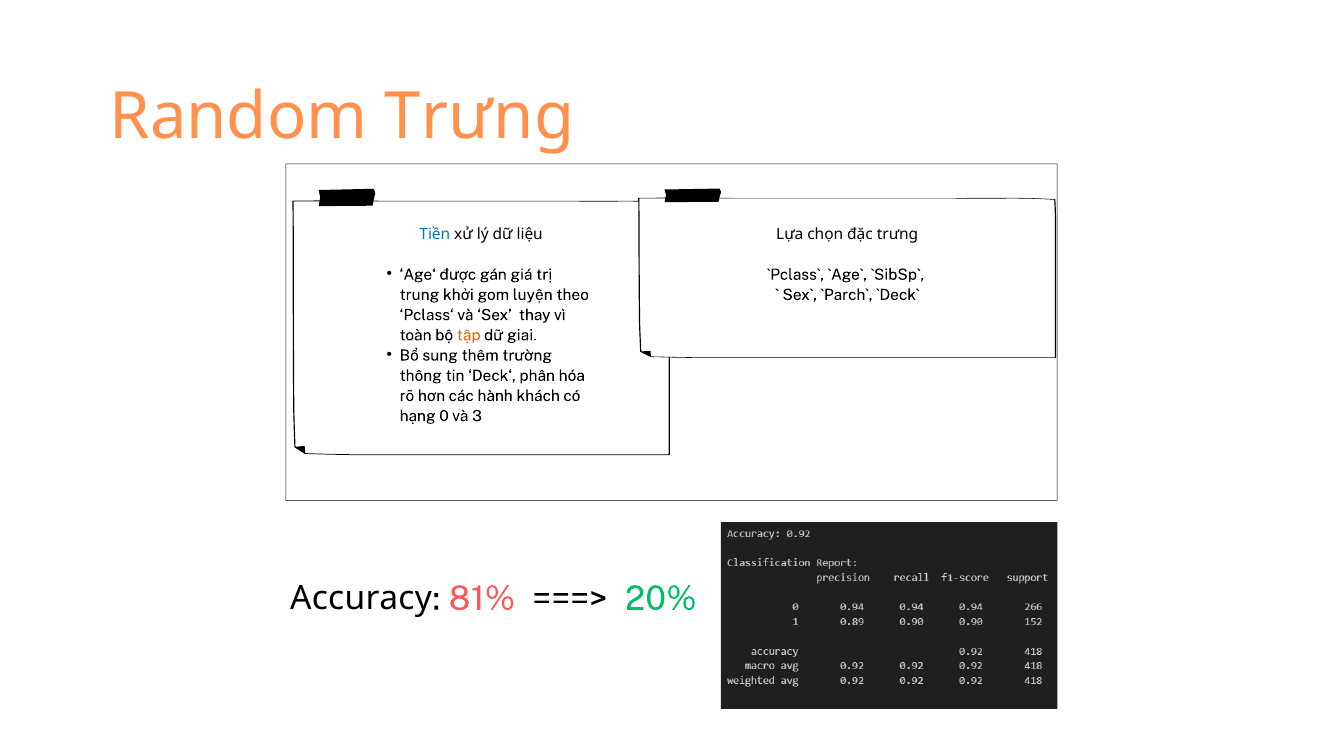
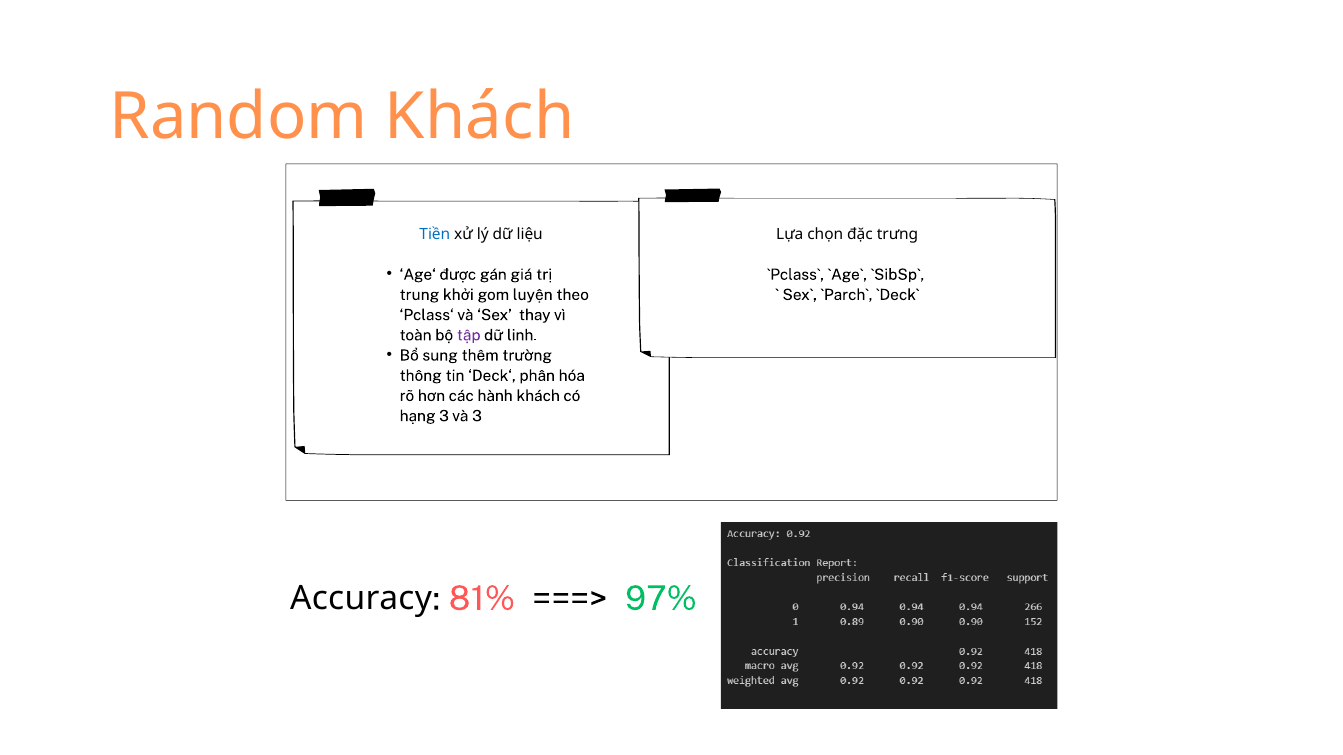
Random Trưng: Trưng -> Khách
tập colour: orange -> purple
giai: giai -> linh
hạng 0: 0 -> 3
20%: 20% -> 97%
